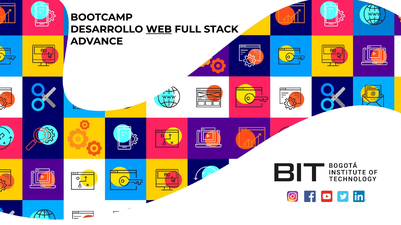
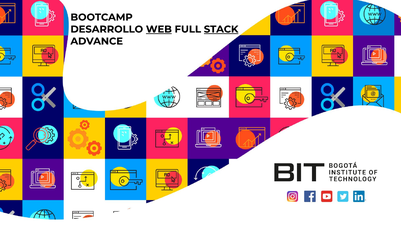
STACK underline: none -> present
